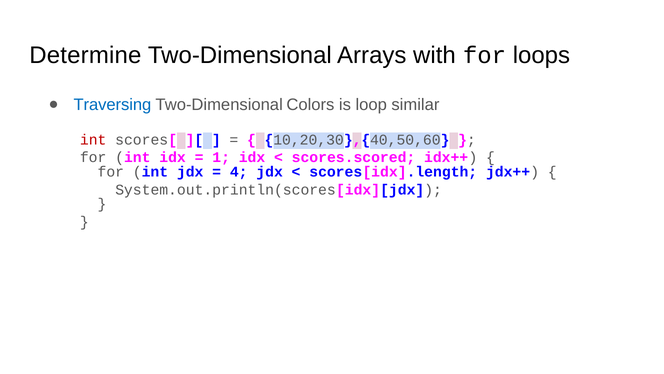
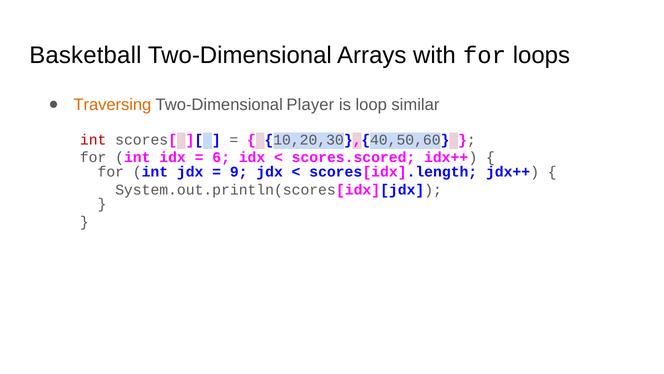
Determine: Determine -> Basketball
Traversing colour: blue -> orange
Colors: Colors -> Player
1: 1 -> 6
4: 4 -> 9
